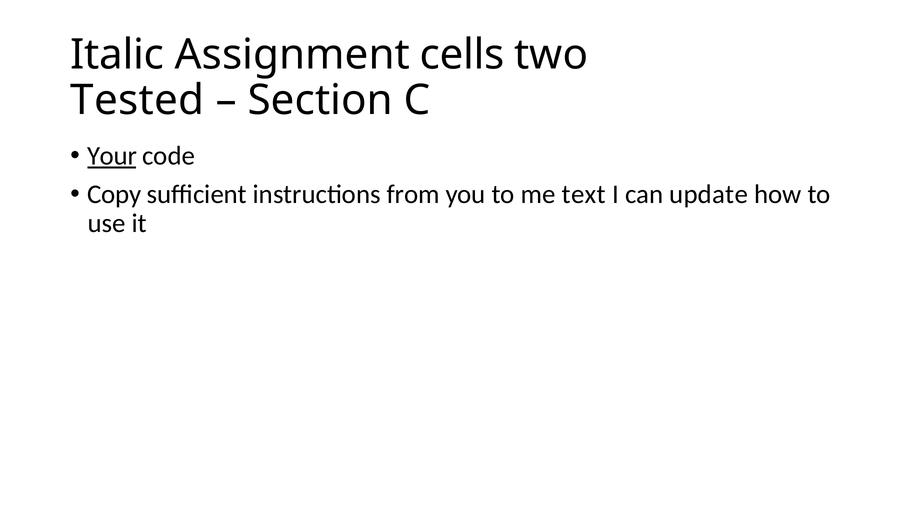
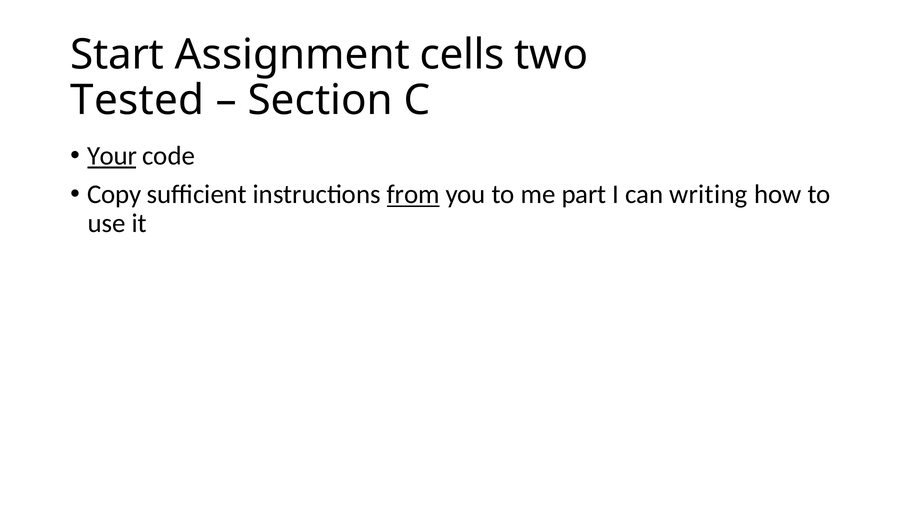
Italic: Italic -> Start
from underline: none -> present
text: text -> part
update: update -> writing
